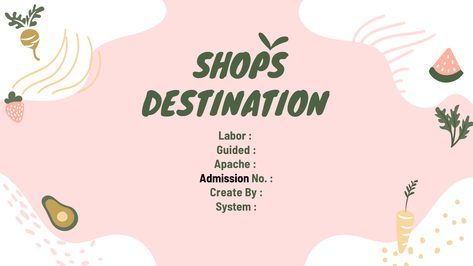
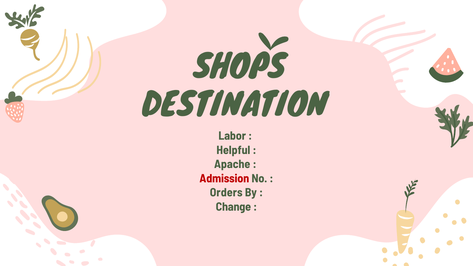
Guided: Guided -> Helpful
Admission colour: black -> red
Create: Create -> Orders
System: System -> Change
